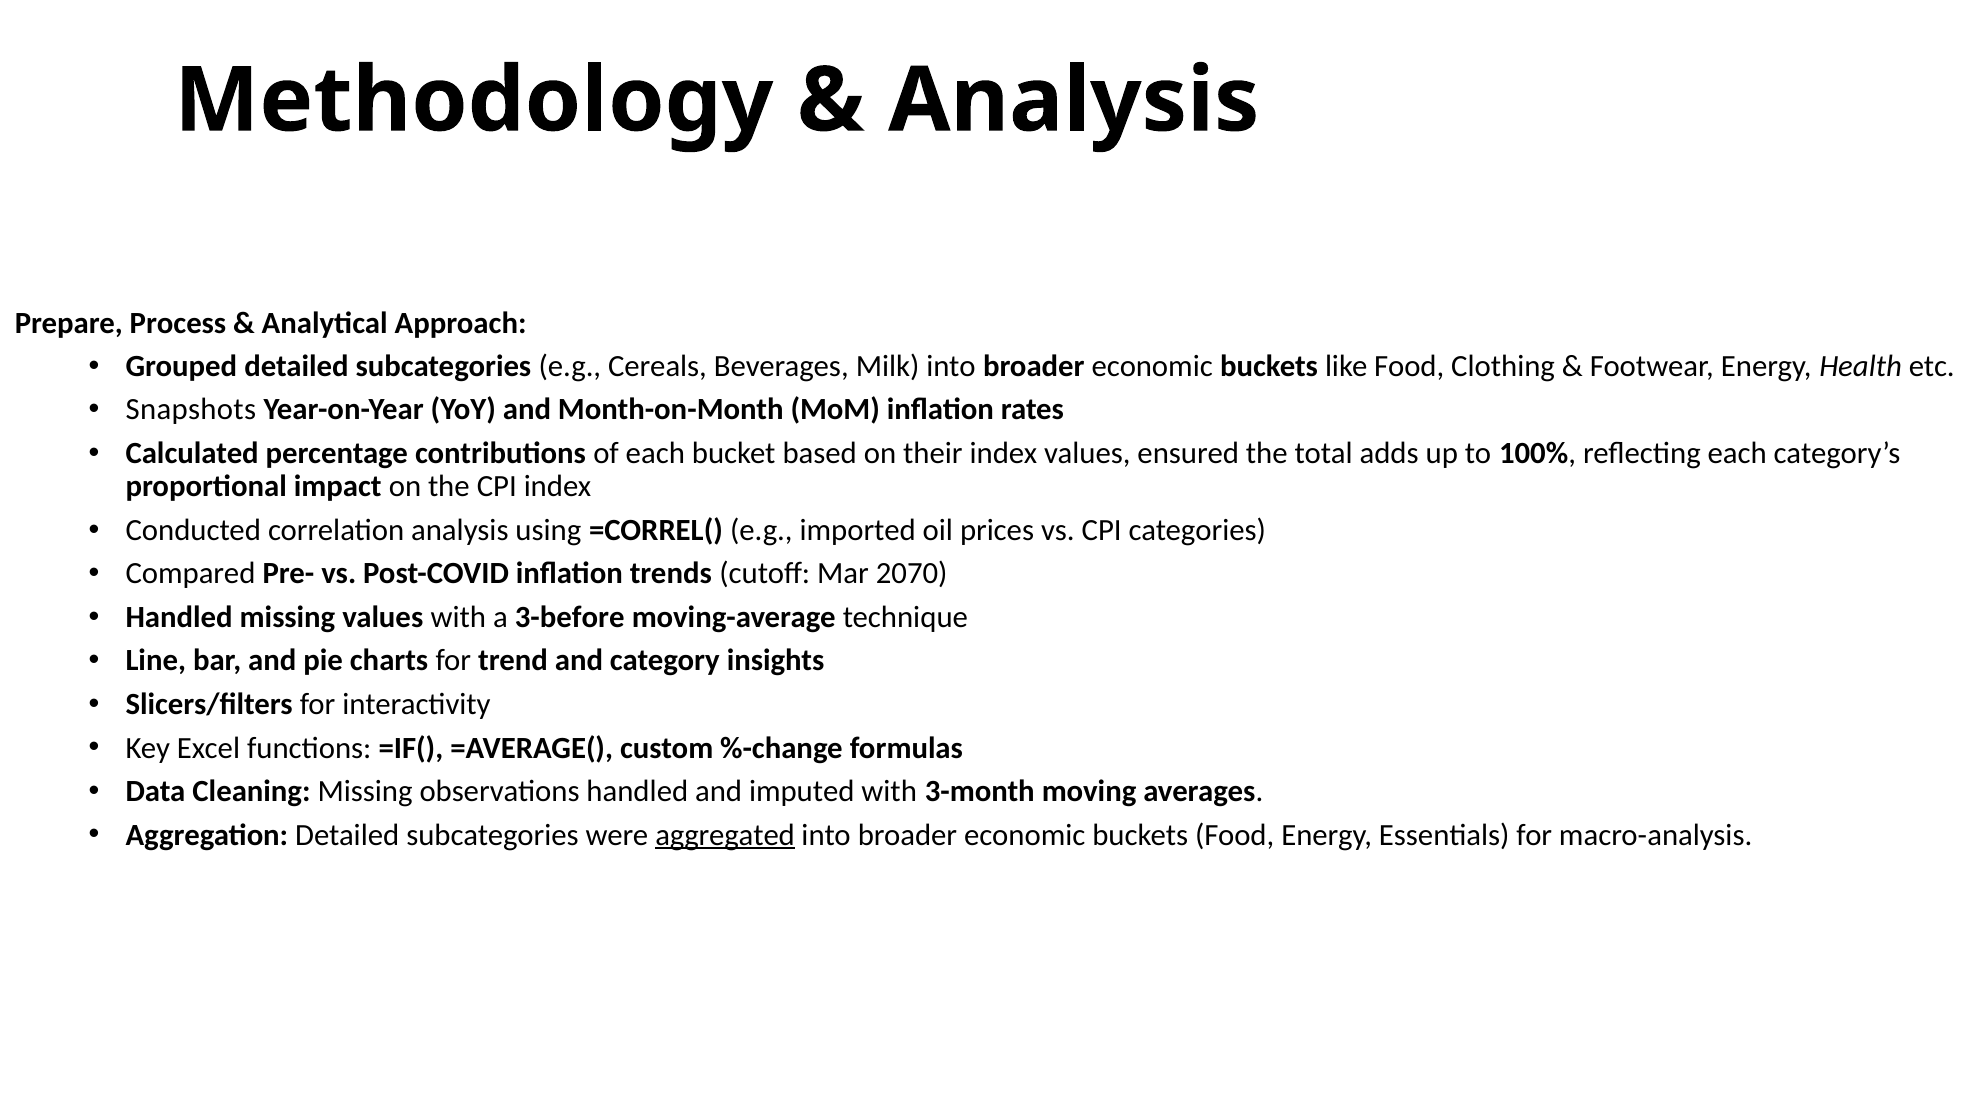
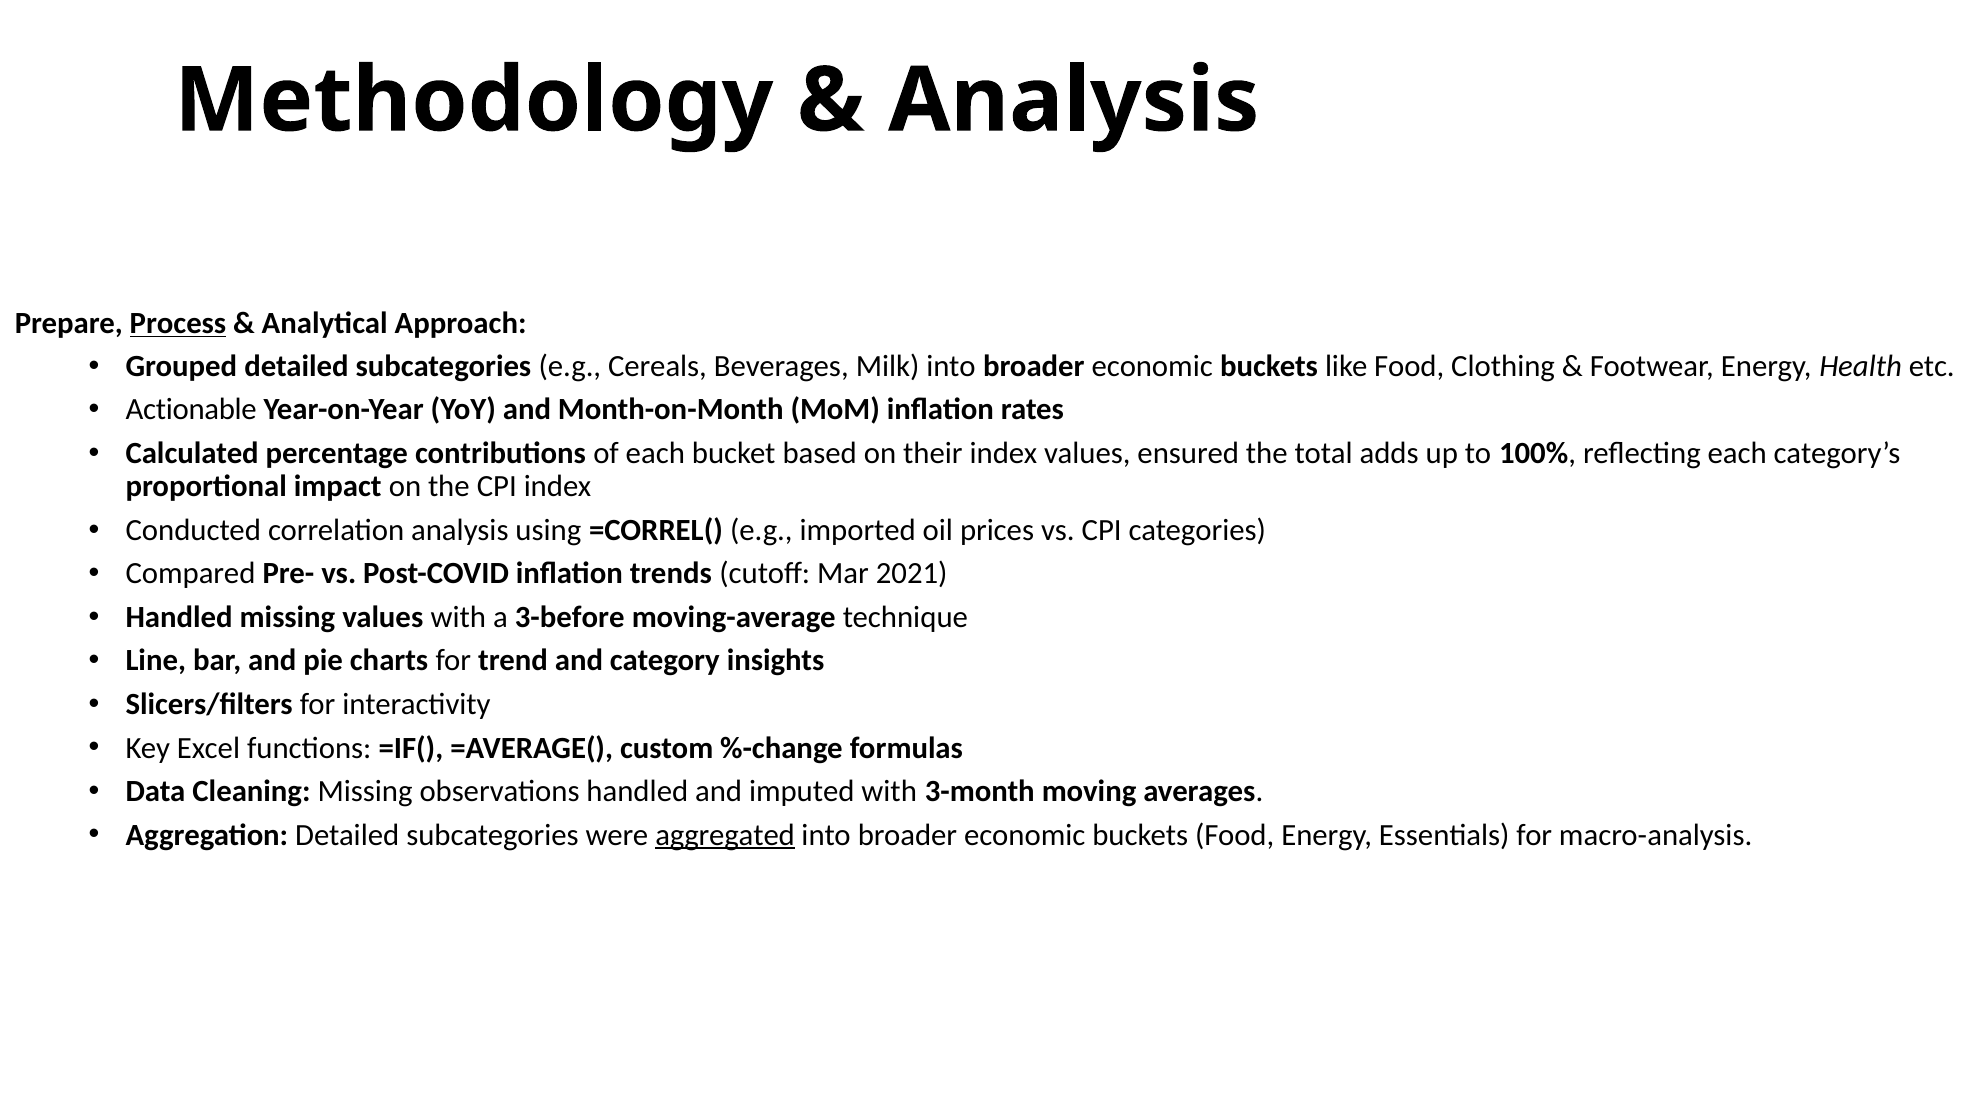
Process underline: none -> present
Snapshots: Snapshots -> Actionable
2070: 2070 -> 2021
